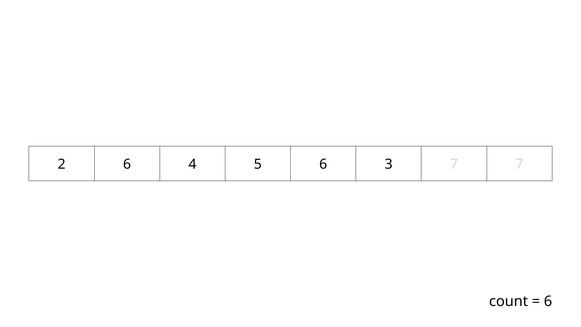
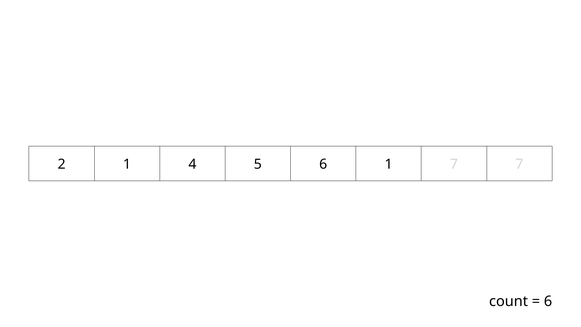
2 6: 6 -> 1
6 3: 3 -> 1
